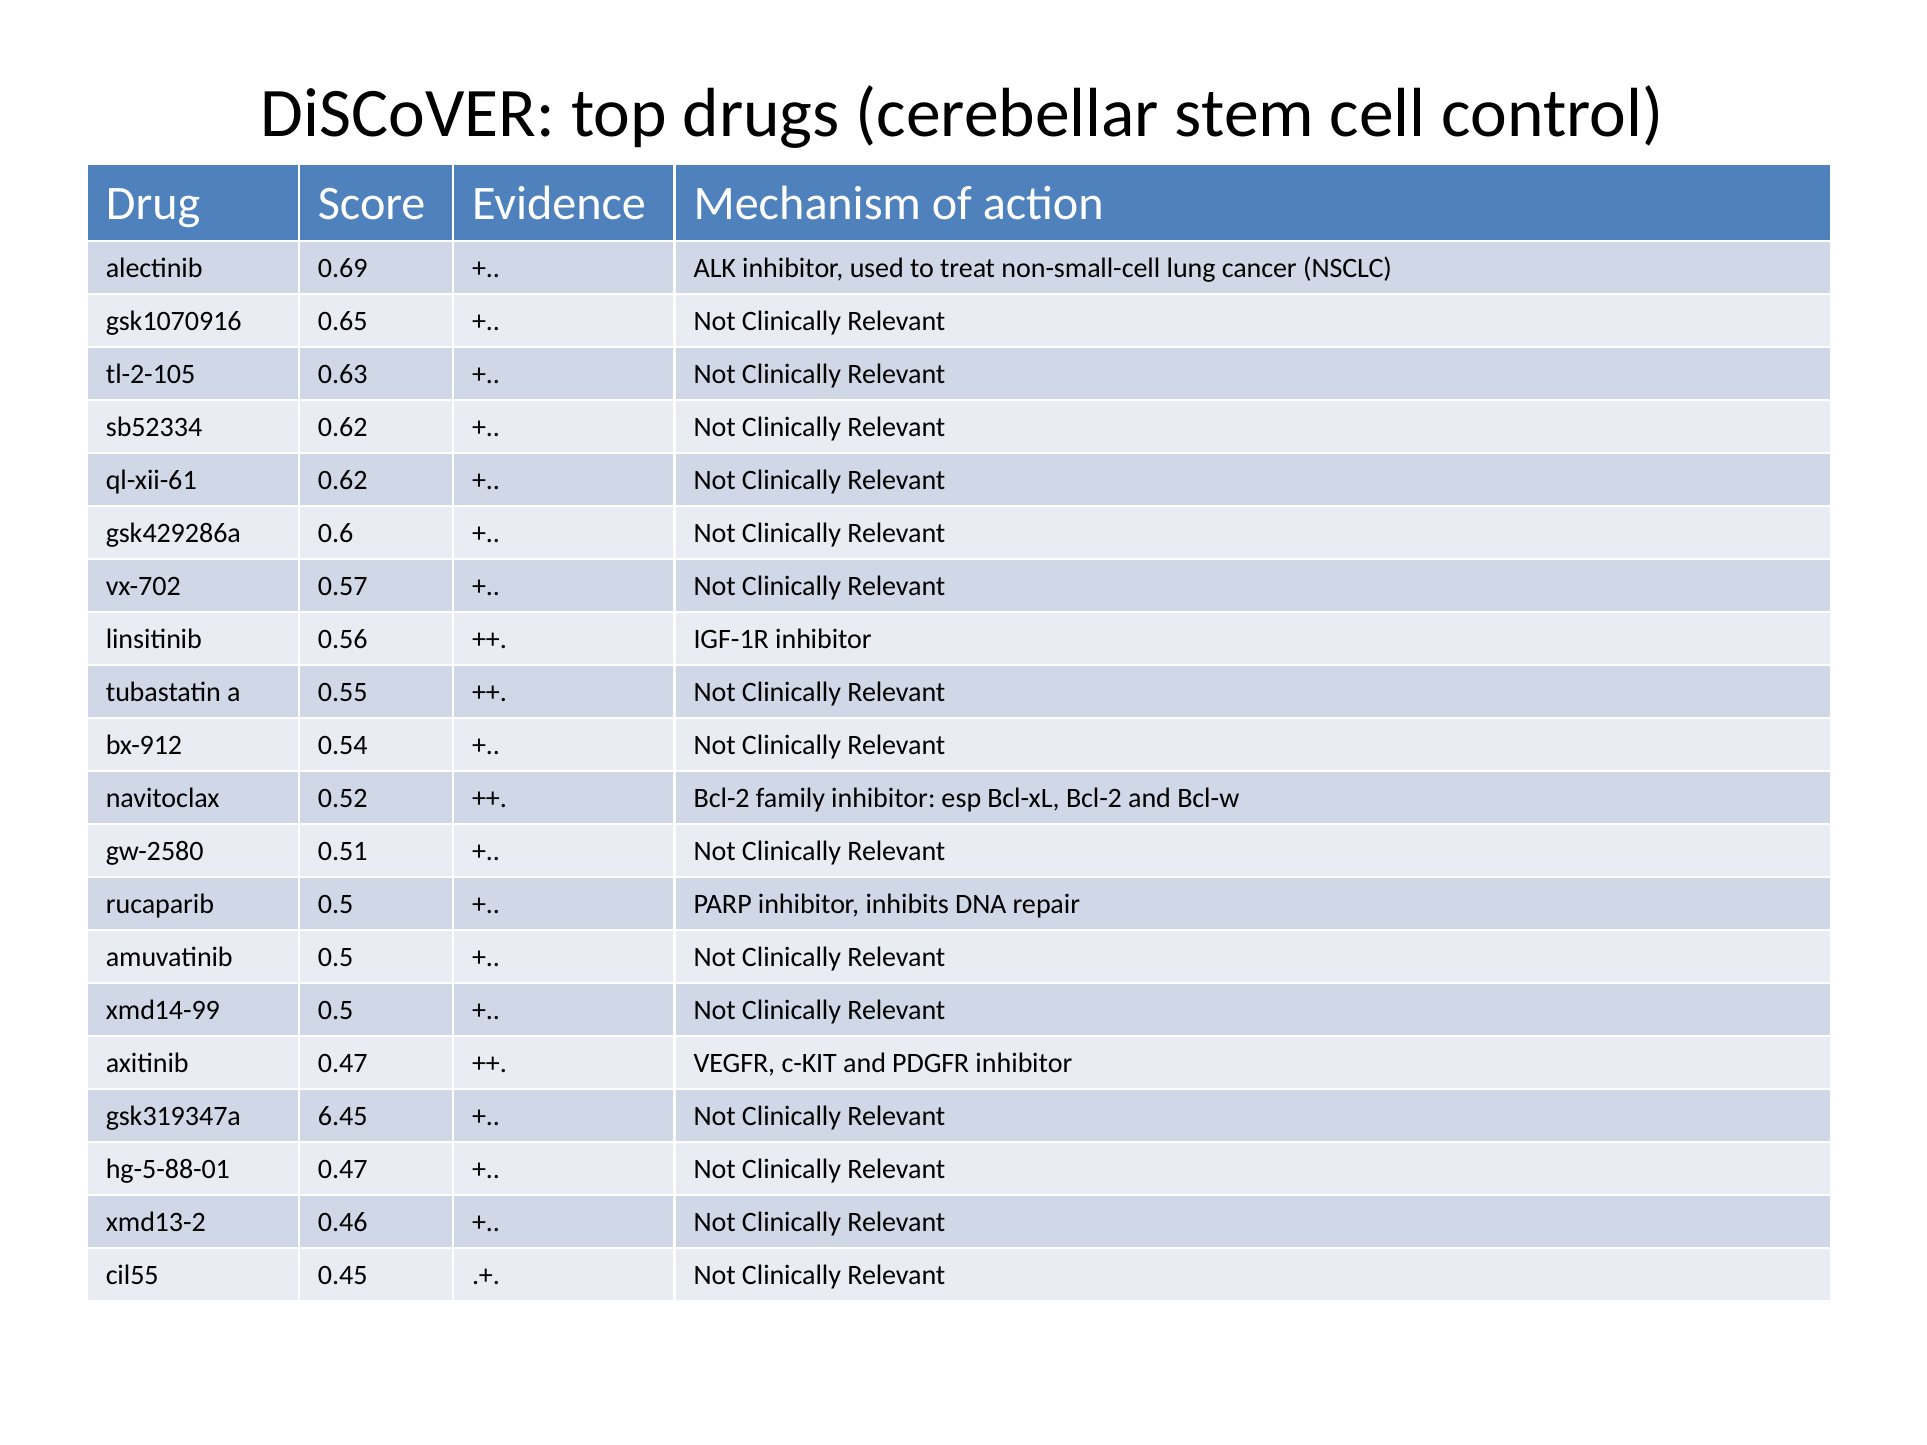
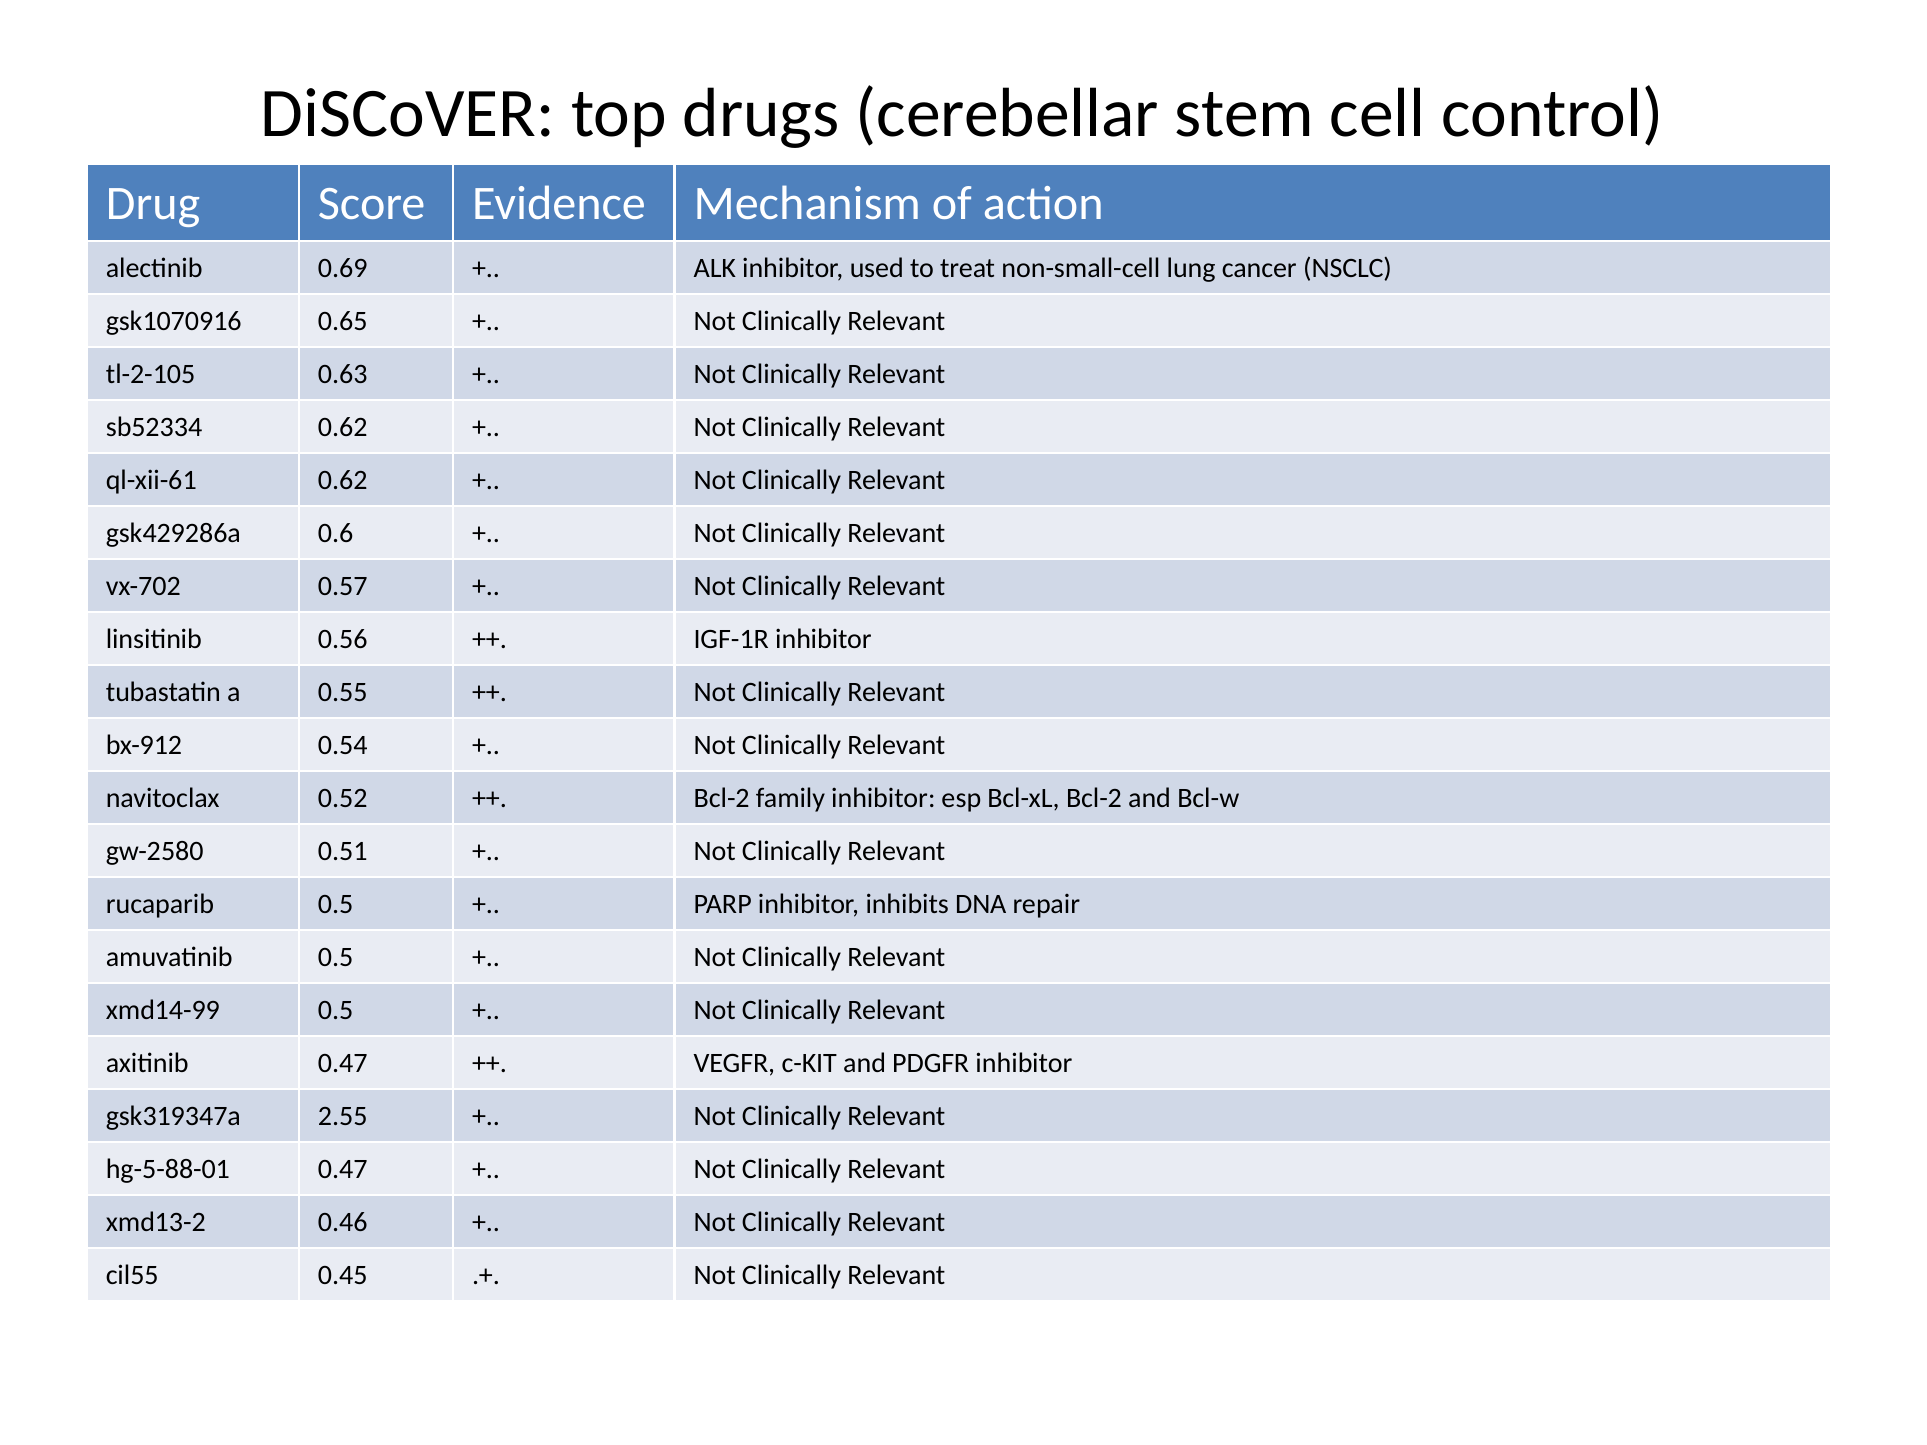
6.45: 6.45 -> 2.55
